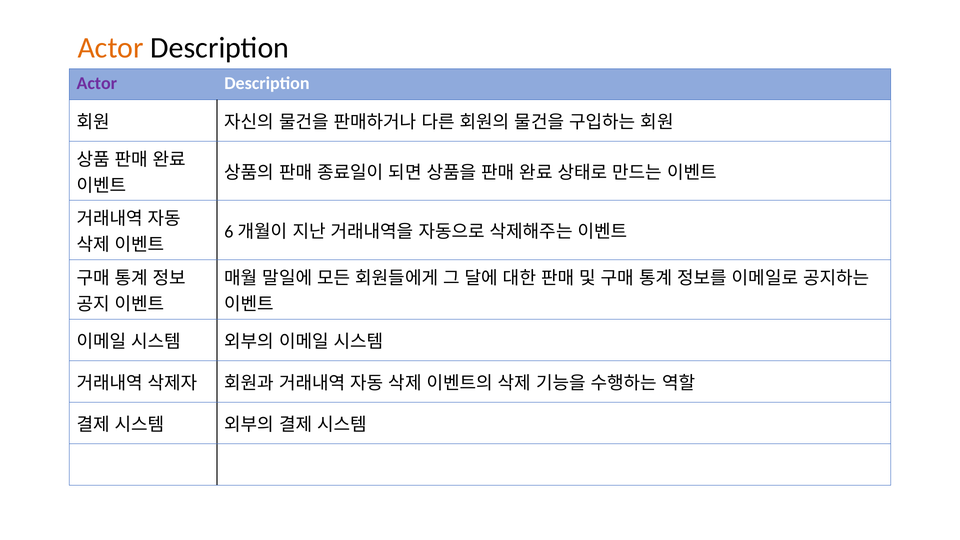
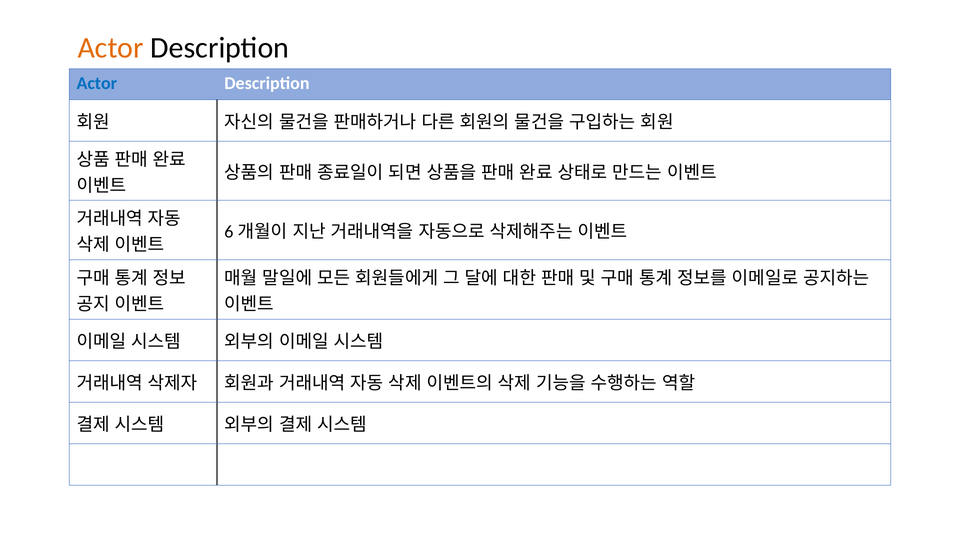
Actor at (97, 83) colour: purple -> blue
